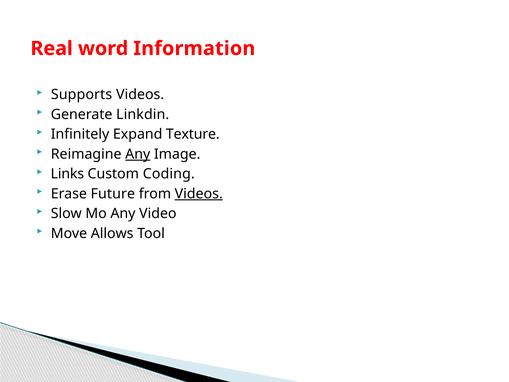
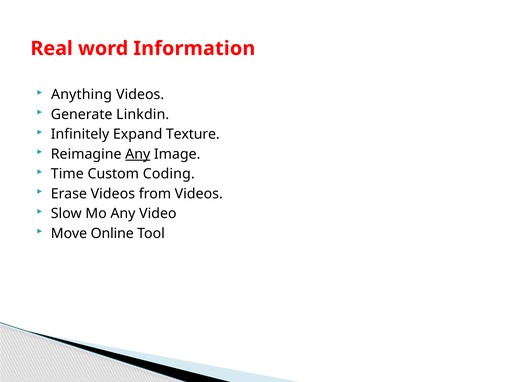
Supports: Supports -> Anything
Links: Links -> Time
Erase Future: Future -> Videos
Videos at (199, 194) underline: present -> none
Allows: Allows -> Online
